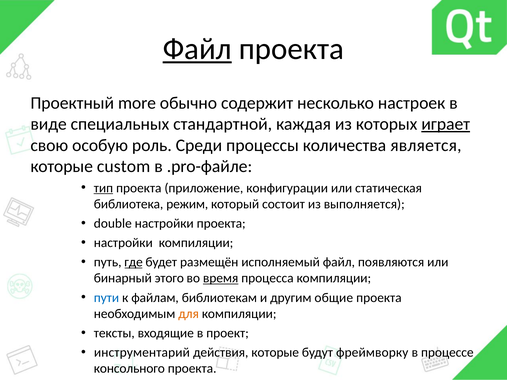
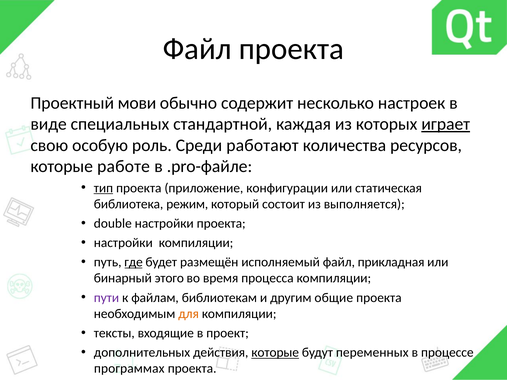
Файл at (197, 49) underline: present -> none
more: more -> мови
процессы: процессы -> работают
является: является -> ресурсов
custom: custom -> работе
появляются: появляются -> прикладная
время underline: present -> none
пути colour: blue -> purple
инструментарий: инструментарий -> дополнительных
которые at (275, 353) underline: none -> present
фреймворку: фреймворку -> переменных
консольного: консольного -> программах
